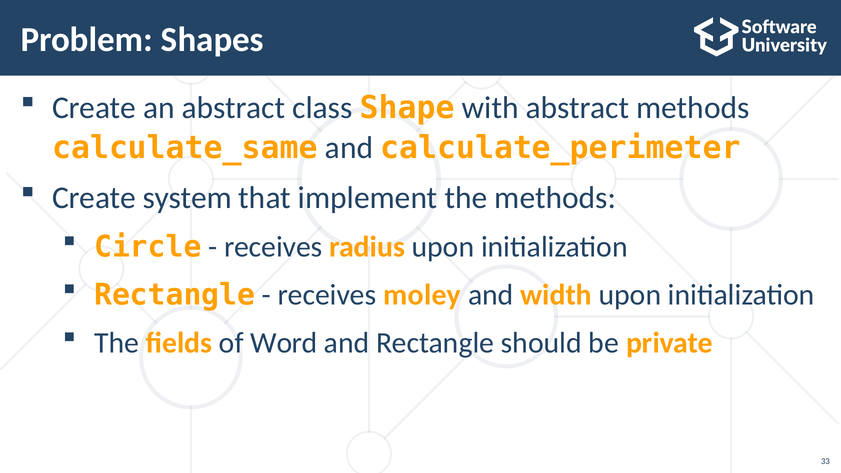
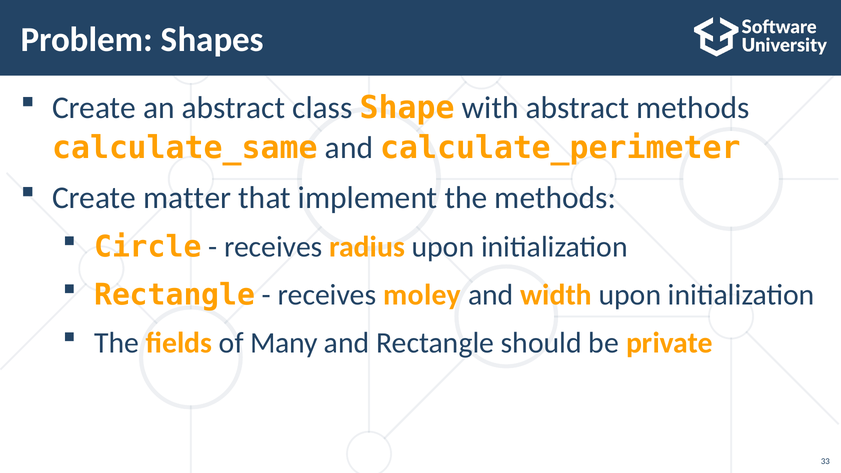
system: system -> matter
Word: Word -> Many
